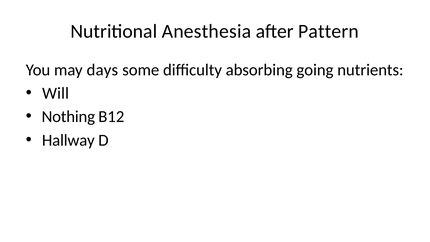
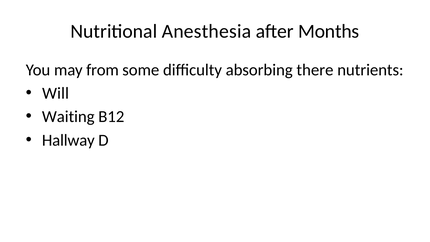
Pattern: Pattern -> Months
days: days -> from
going: going -> there
Nothing: Nothing -> Waiting
